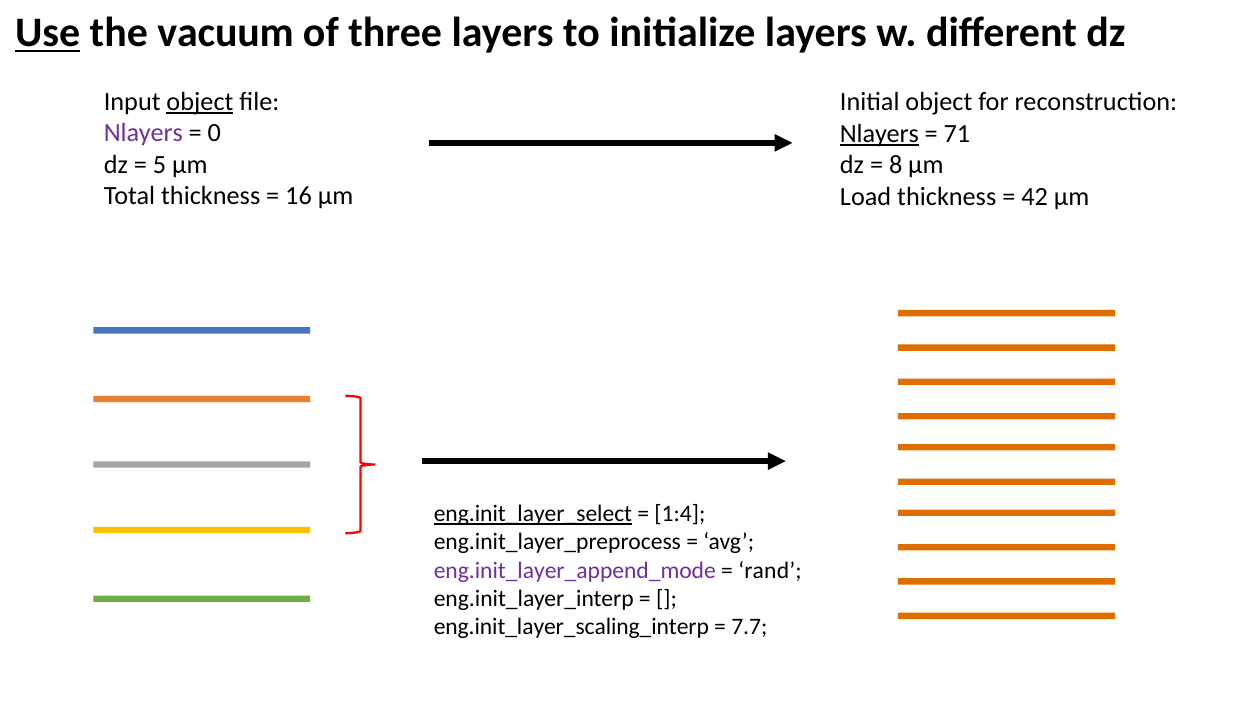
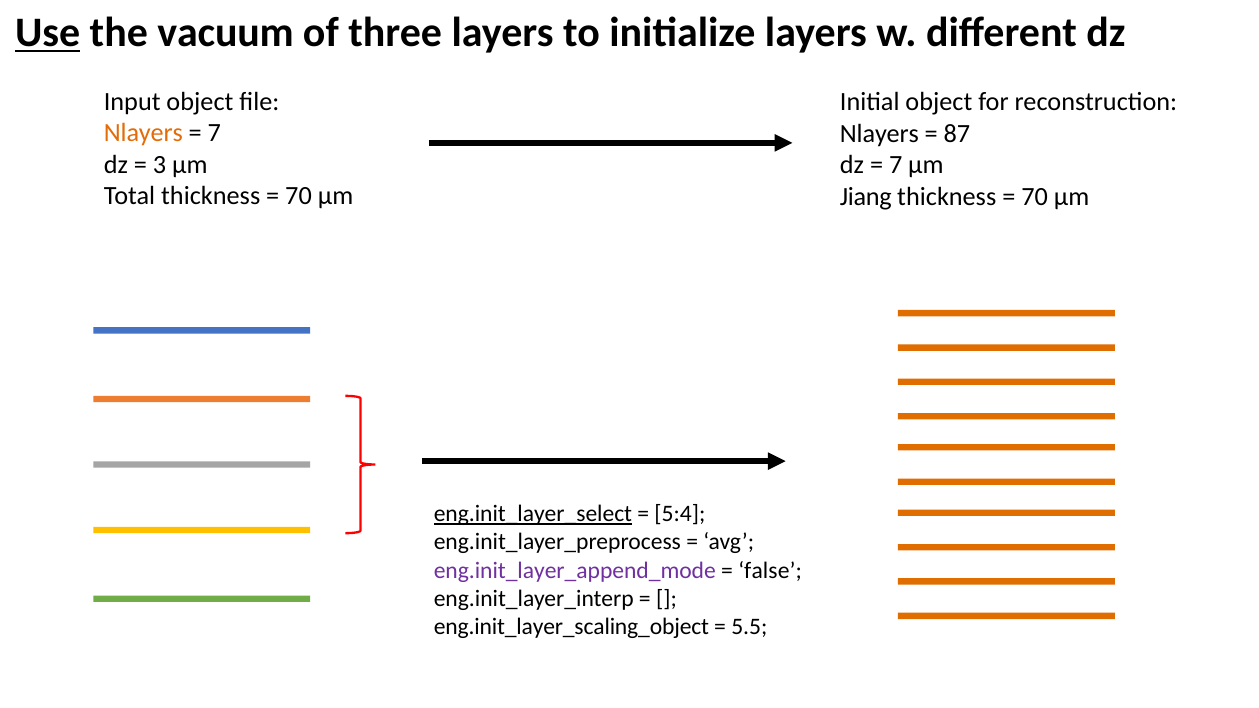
object at (200, 102) underline: present -> none
Nlayers at (143, 133) colour: purple -> orange
0 at (214, 133): 0 -> 7
Nlayers at (879, 134) underline: present -> none
71: 71 -> 87
5: 5 -> 3
8 at (896, 165): 8 -> 7
16 at (299, 196): 16 -> 70
Load: Load -> Jiang
42 at (1035, 197): 42 -> 70
1:4: 1:4 -> 5:4
rand: rand -> false
eng.init_layer_scaling_interp: eng.init_layer_scaling_interp -> eng.init_layer_scaling_object
7.7: 7.7 -> 5.5
